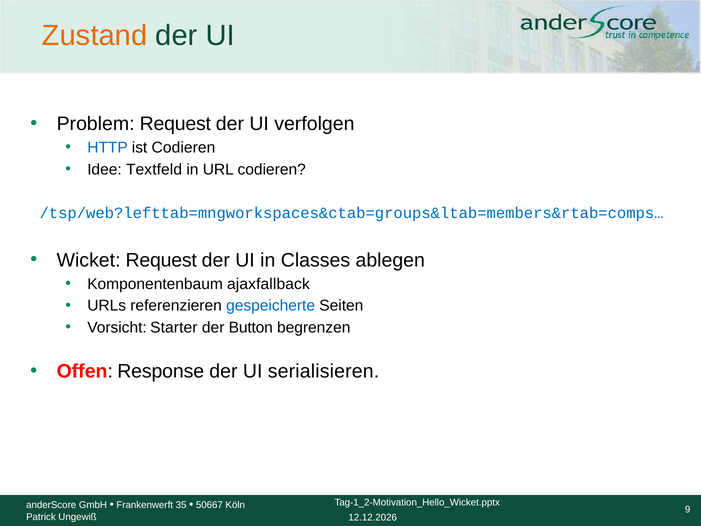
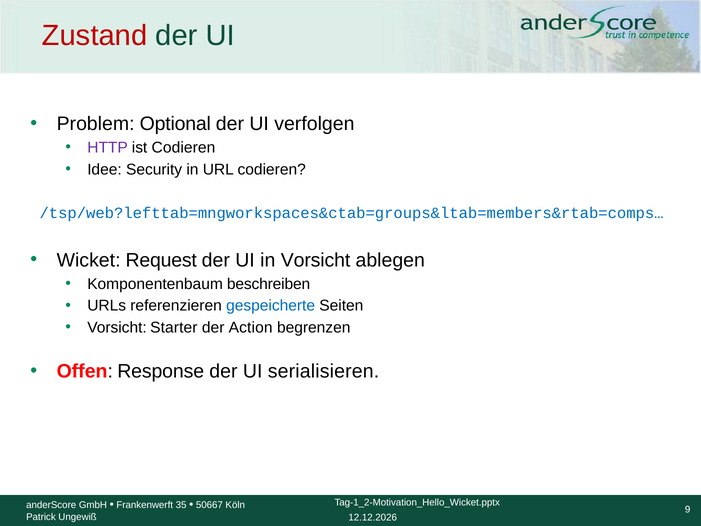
Zustand colour: orange -> red
Problem Request: Request -> Optional
HTTP colour: blue -> purple
Textfeld: Textfeld -> Security
in Classes: Classes -> Vorsicht
ajaxfallback: ajaxfallback -> beschreiben
Button: Button -> Action
